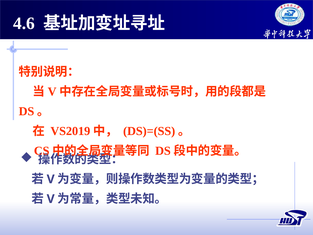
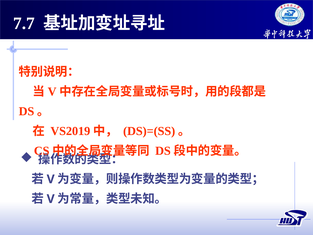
4.6: 4.6 -> 7.7
